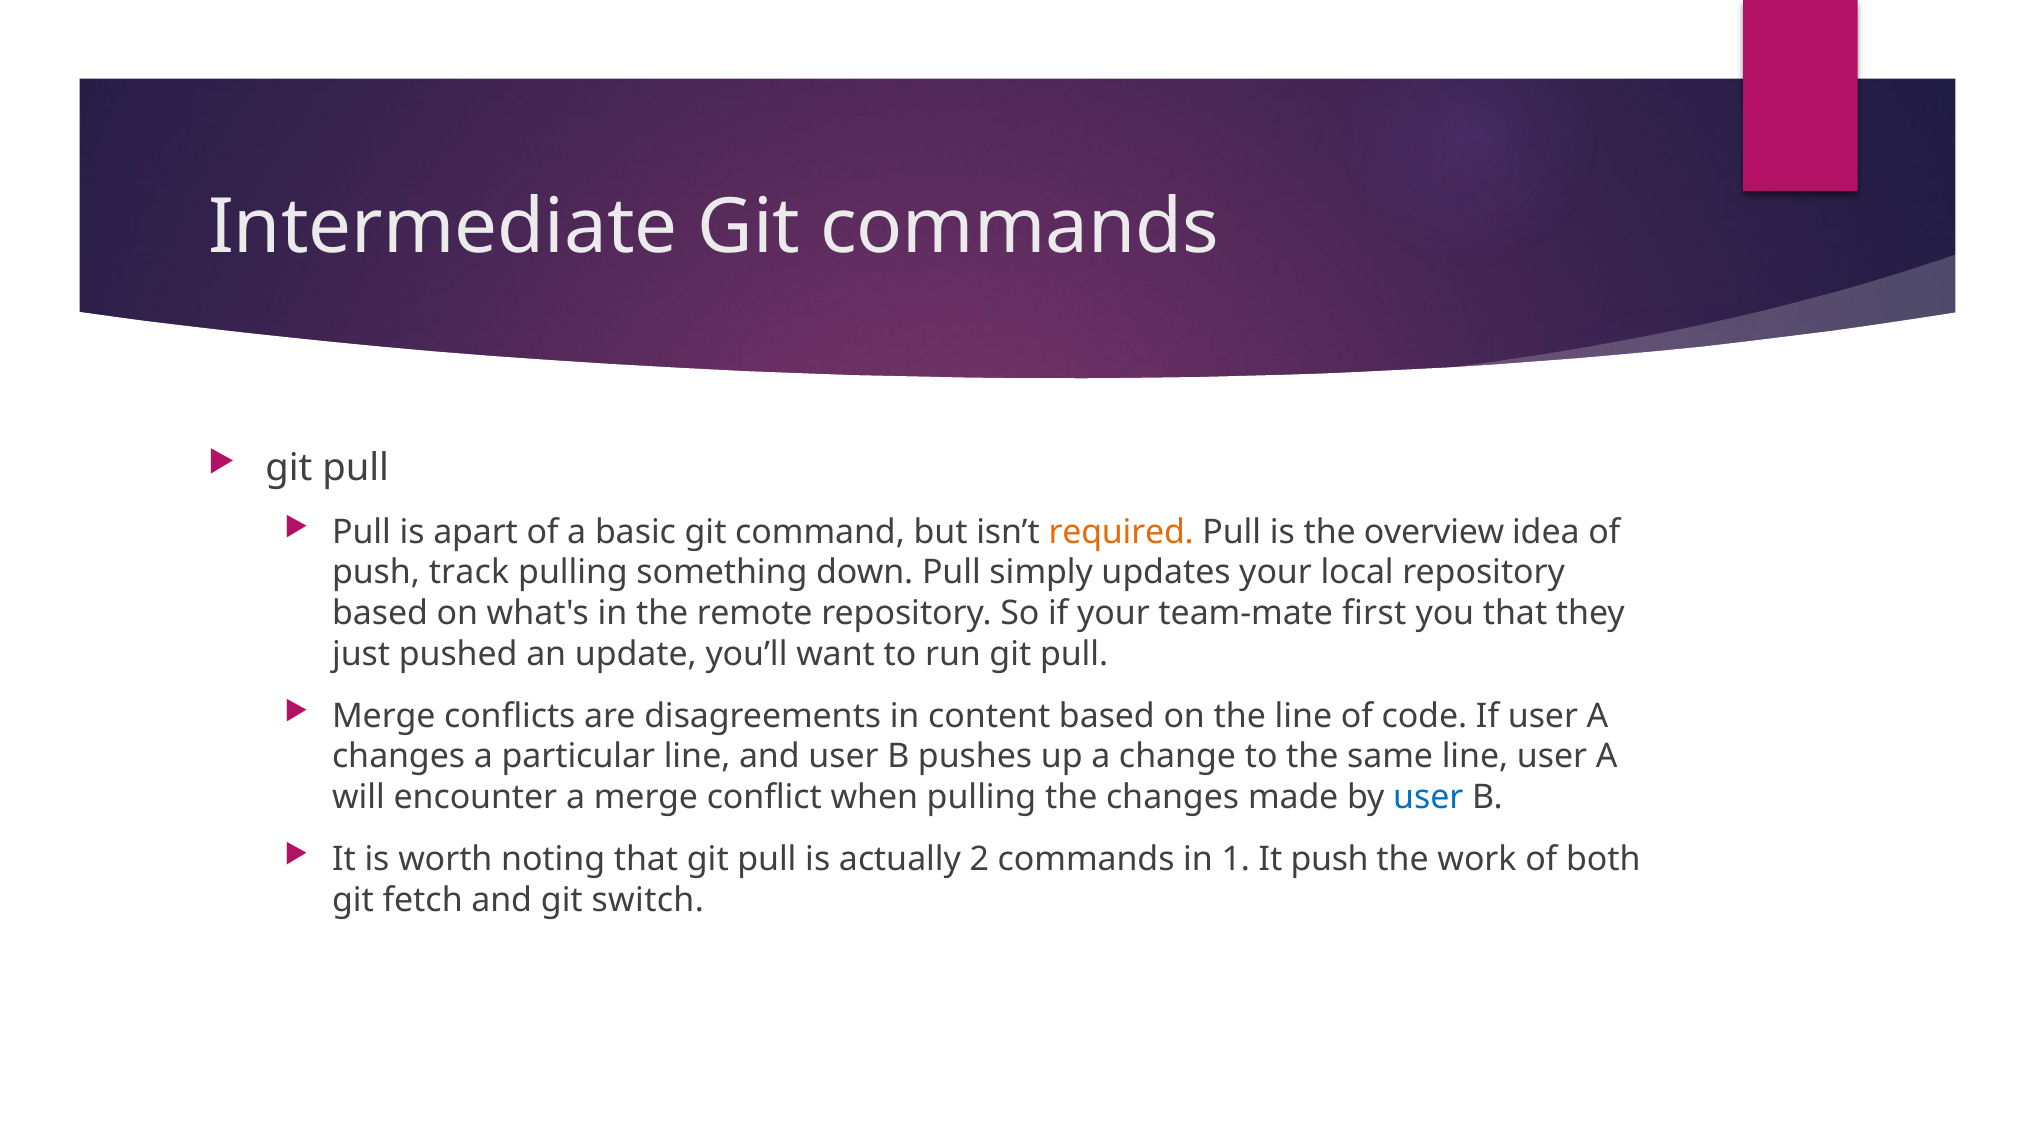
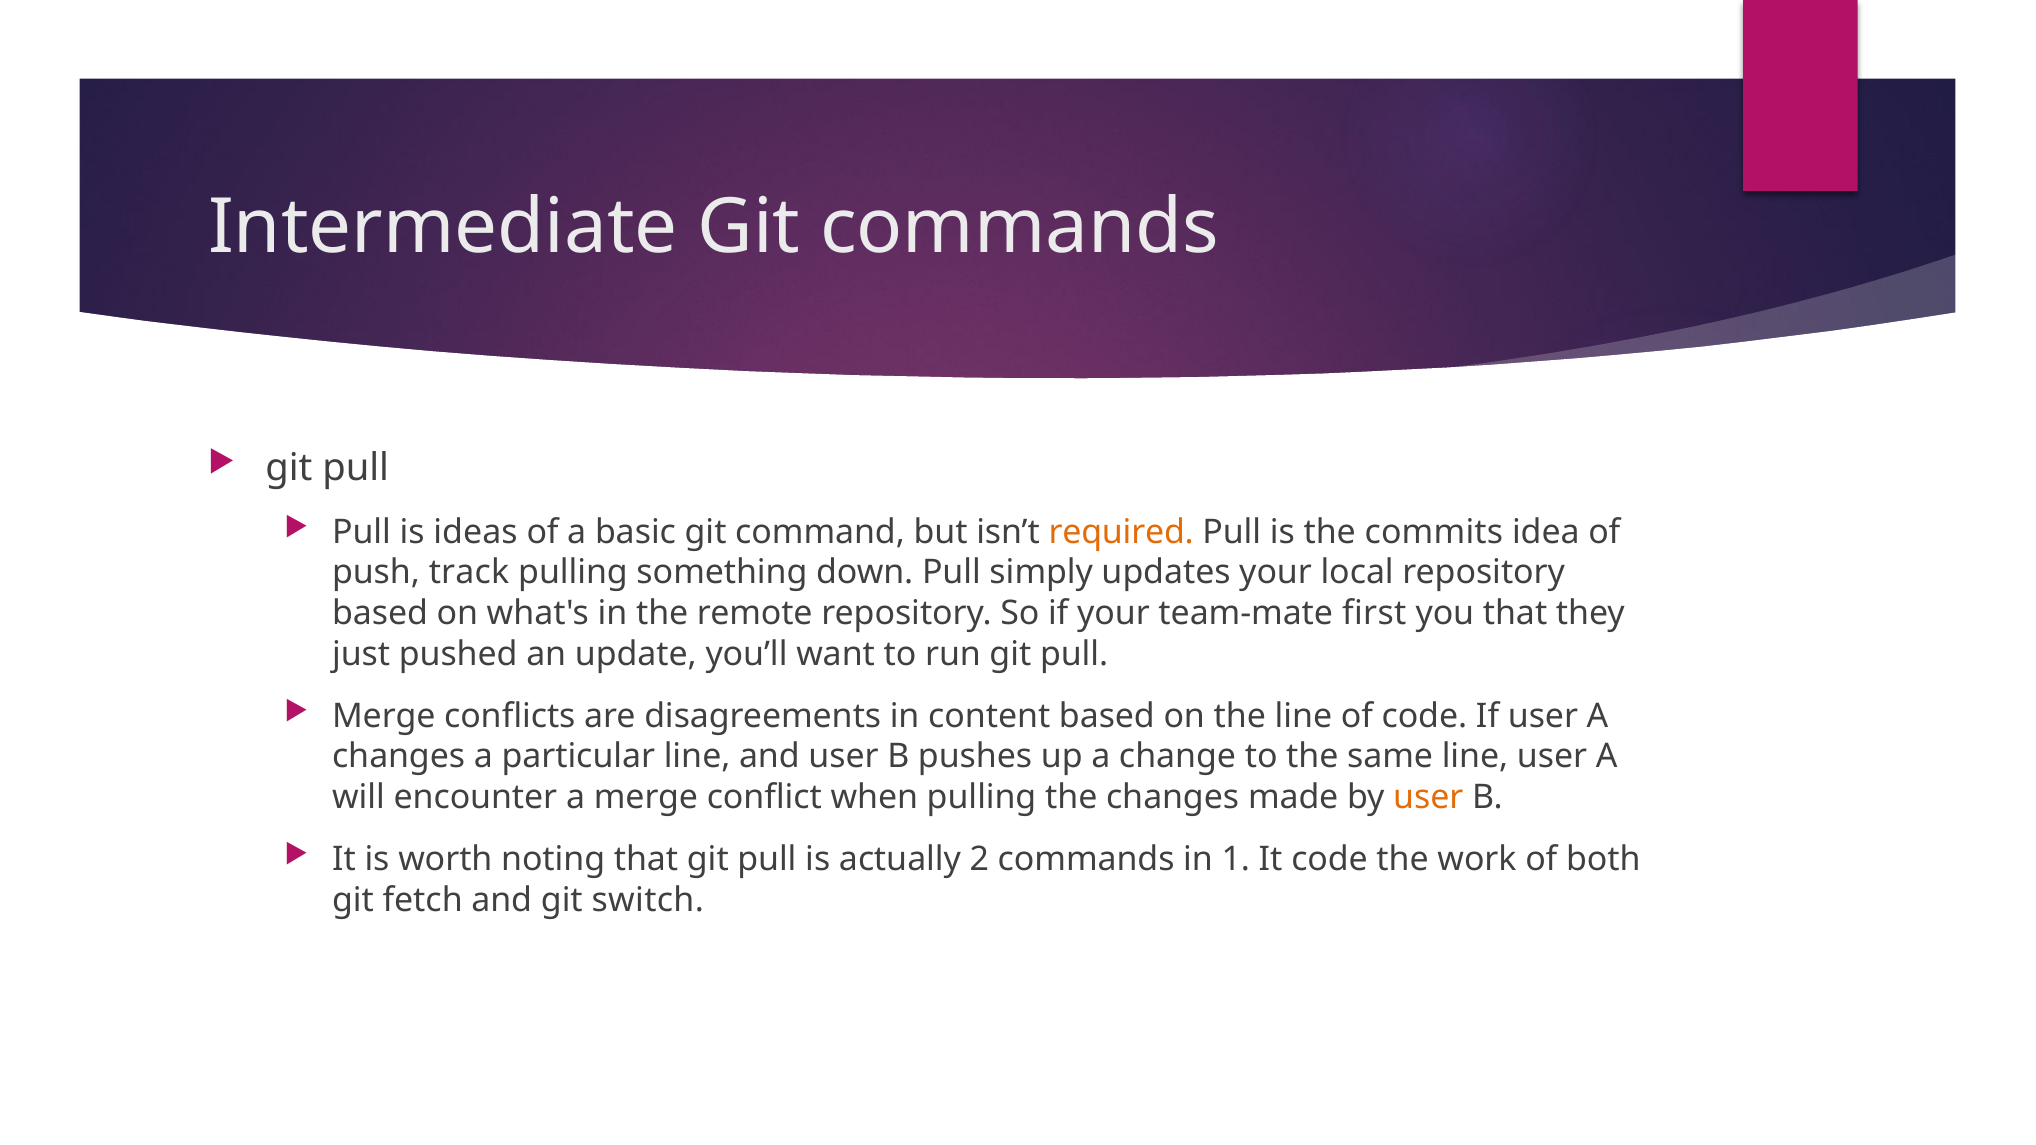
apart: apart -> ideas
overview: overview -> commits
user at (1428, 798) colour: blue -> orange
It push: push -> code
